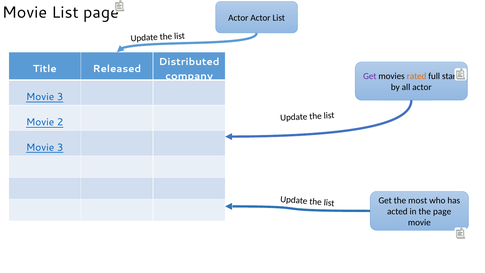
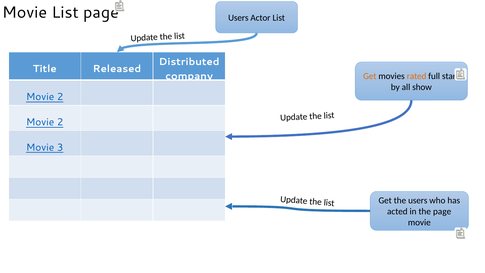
Actor at (238, 18): Actor -> Users
Get at (370, 76) colour: purple -> orange
all actor: actor -> show
3 at (60, 97): 3 -> 2
the most: most -> users
